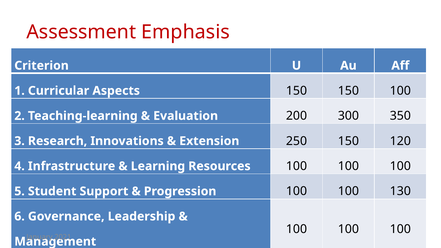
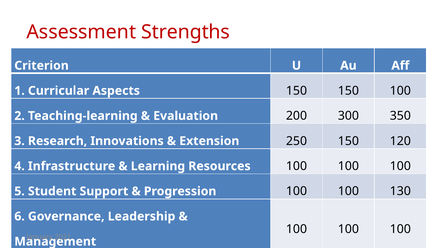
Emphasis: Emphasis -> Strengths
